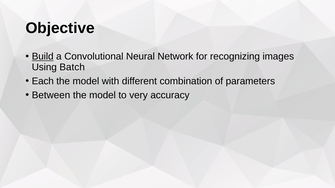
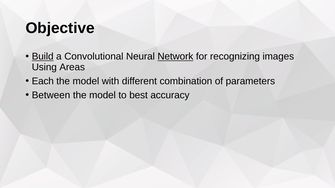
Network underline: none -> present
Batch: Batch -> Areas
very: very -> best
